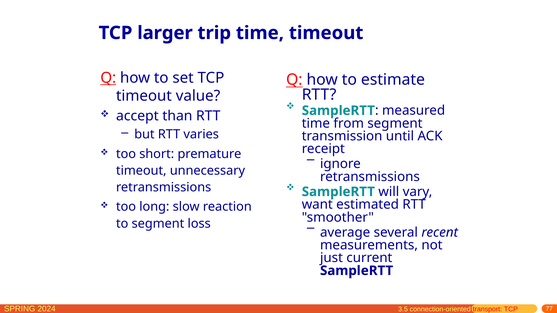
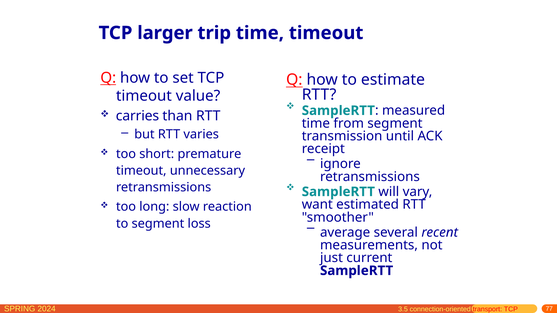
accept: accept -> carries
